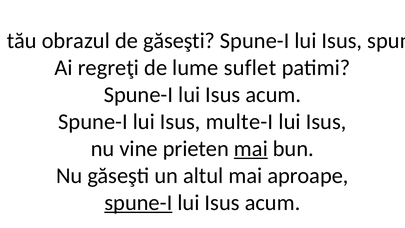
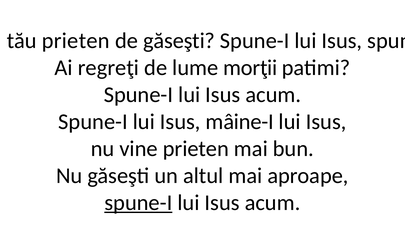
tău obrazul: obrazul -> prieten
suflet: suflet -> morţii
multe-I: multe-I -> mâine-I
mai at (251, 149) underline: present -> none
